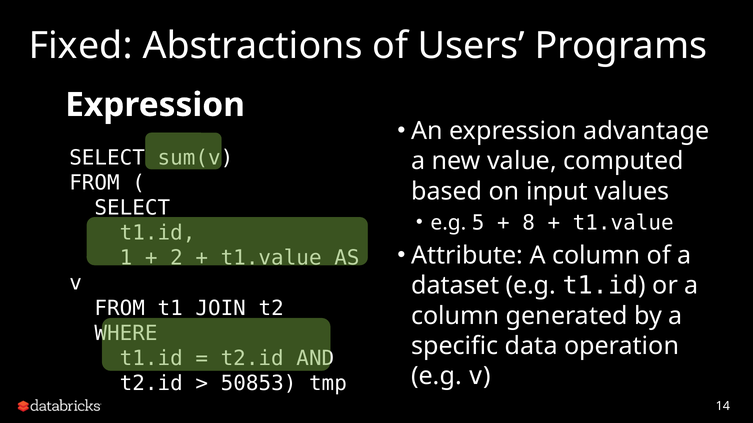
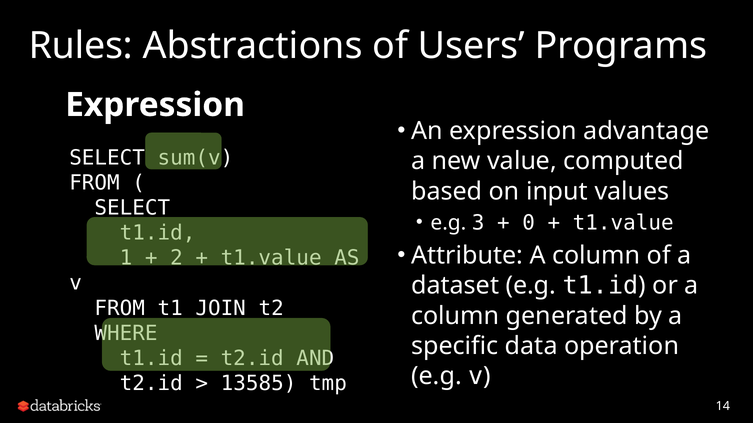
Fixed: Fixed -> Rules
5: 5 -> 3
8: 8 -> 0
50853: 50853 -> 13585
